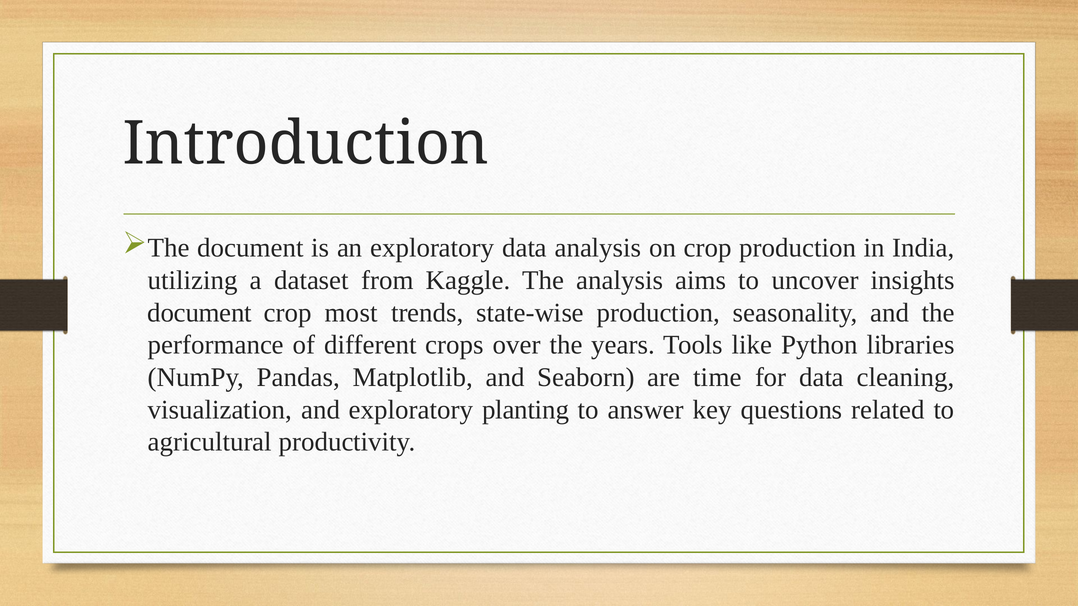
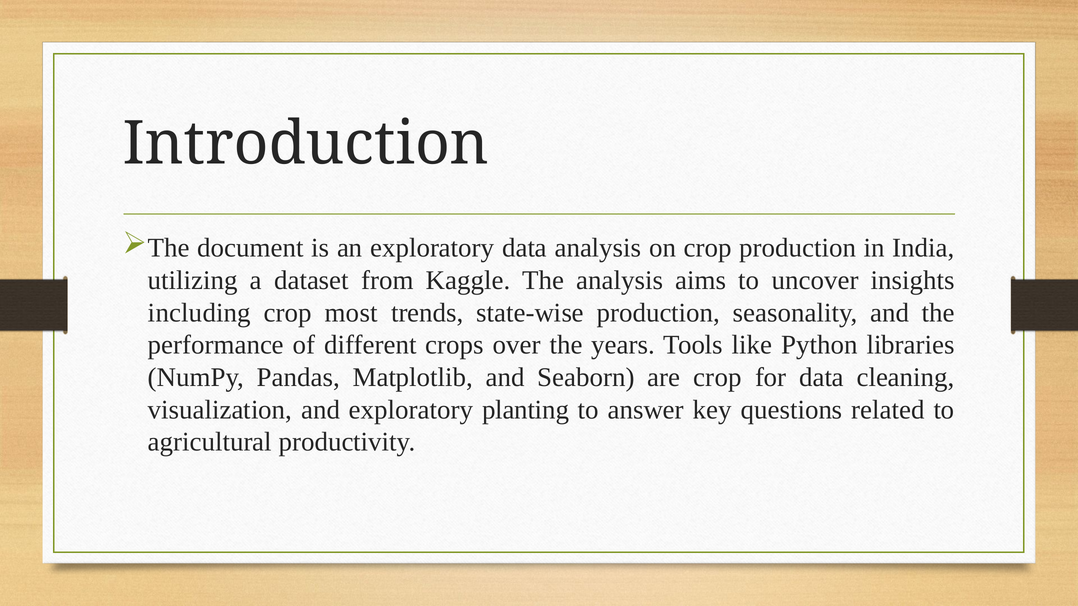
document at (200, 313): document -> including
are time: time -> crop
